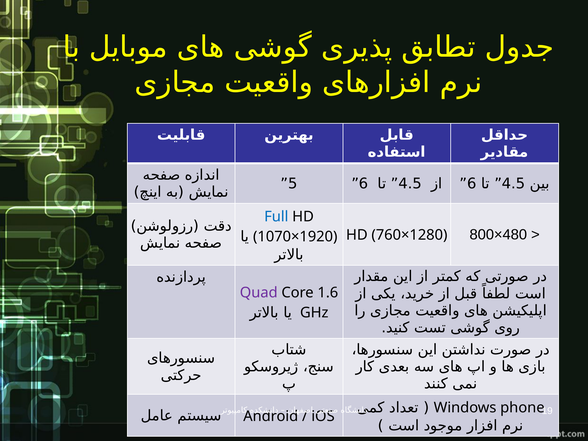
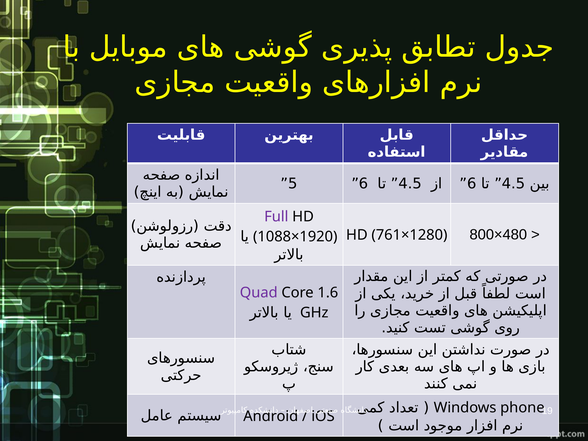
Full colour: blue -> purple
760×1280: 760×1280 -> 761×1280
1070×1920: 1070×1920 -> 1088×1920
